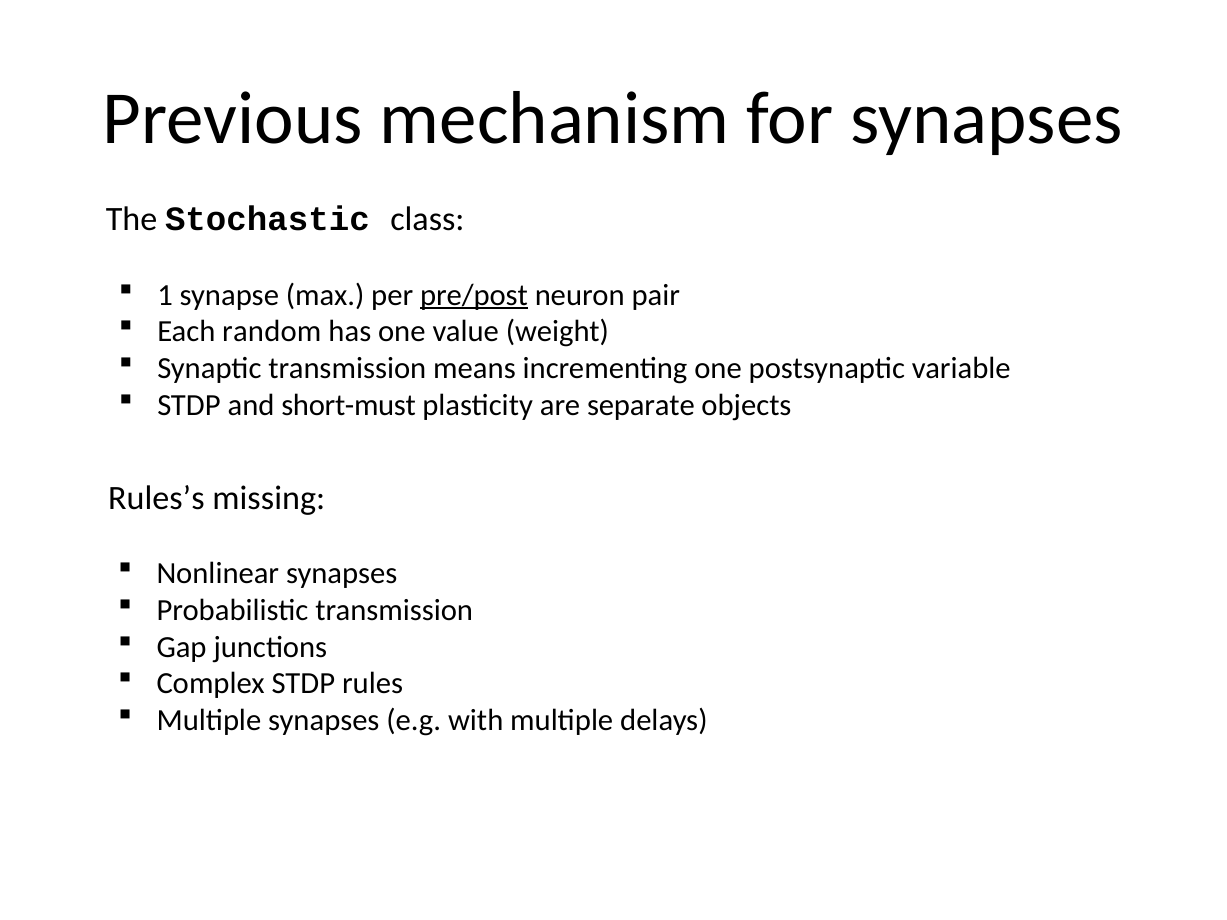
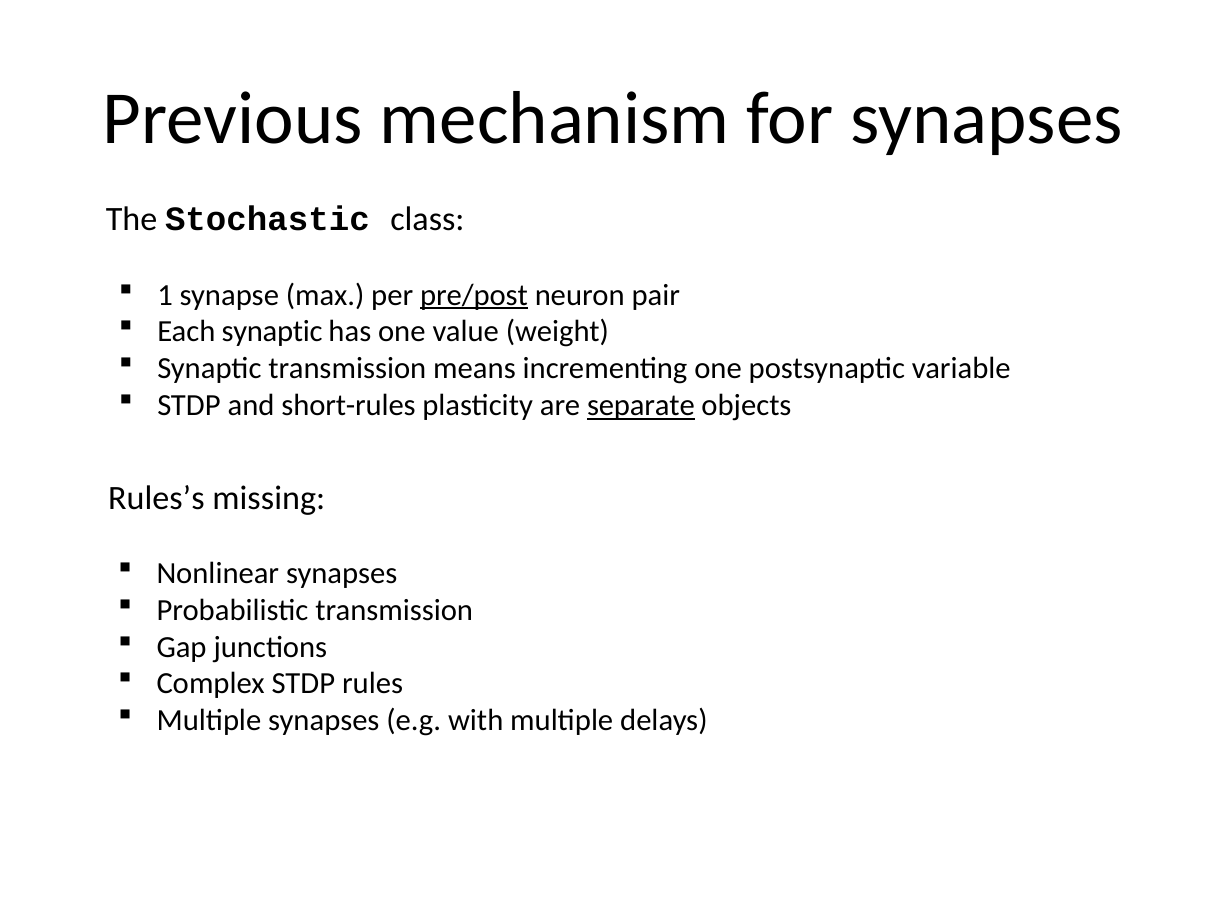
Each random: random -> synaptic
short-must: short-must -> short-rules
separate underline: none -> present
